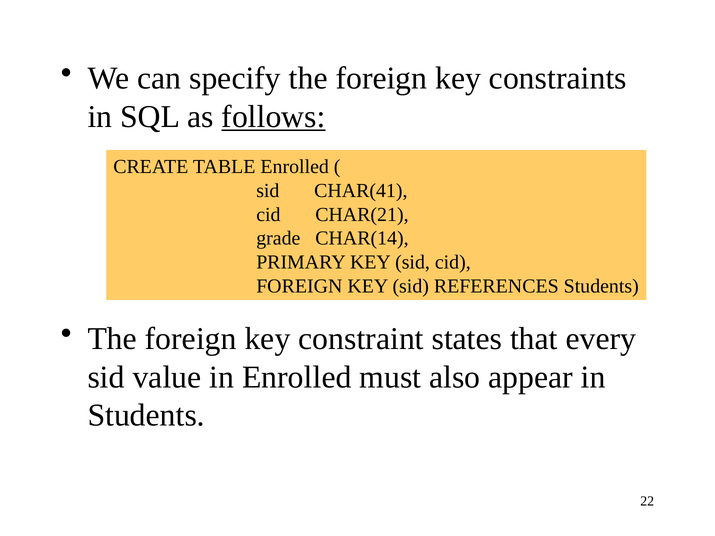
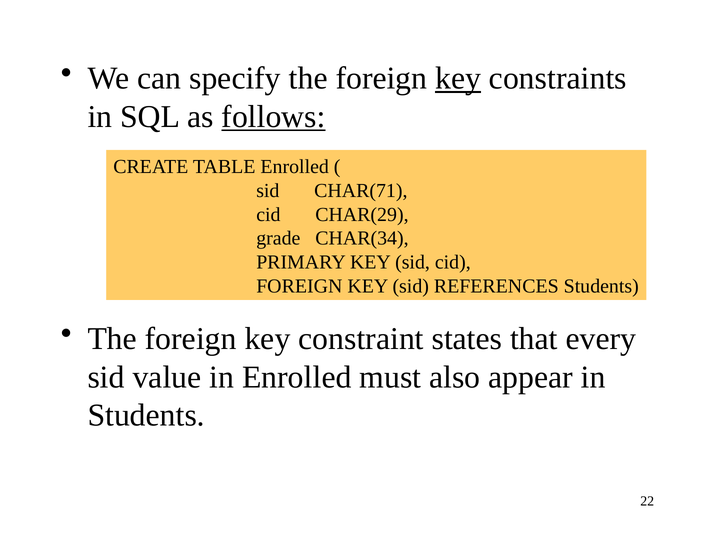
key at (458, 78) underline: none -> present
CHAR(41: CHAR(41 -> CHAR(71
CHAR(21: CHAR(21 -> CHAR(29
CHAR(14: CHAR(14 -> CHAR(34
